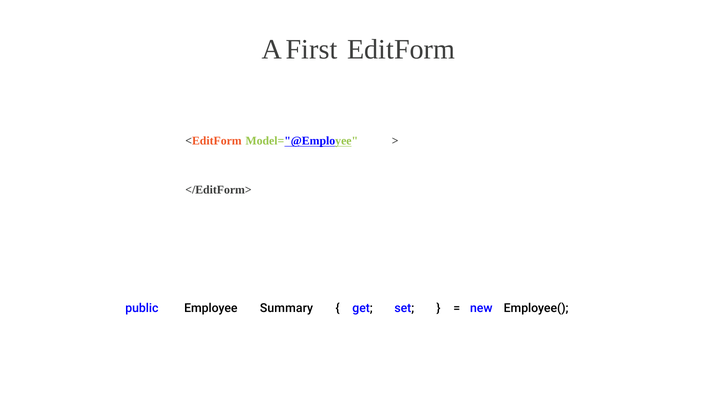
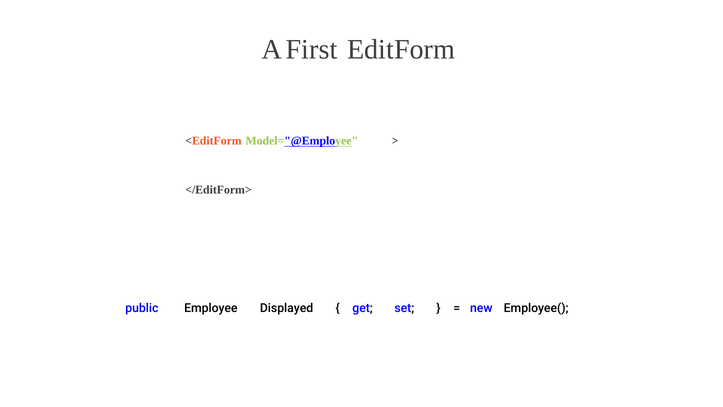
Summary: Summary -> Displayed
